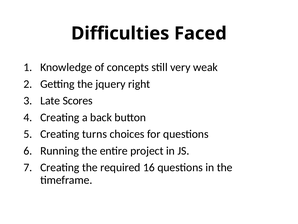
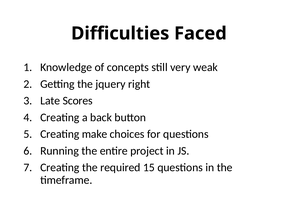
turns: turns -> make
16: 16 -> 15
